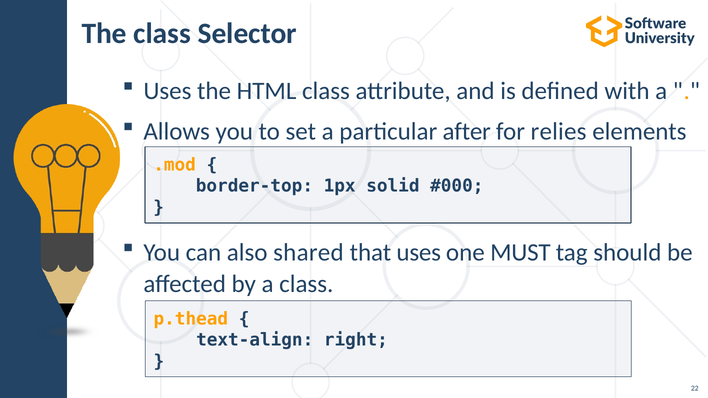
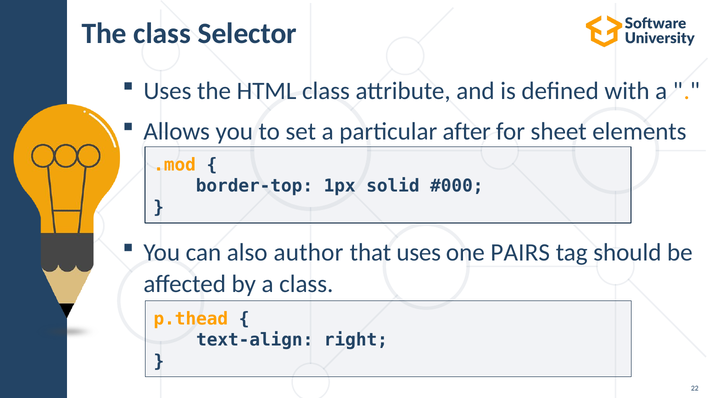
relies: relies -> sheet
shared: shared -> author
MUST: MUST -> PAIRS
